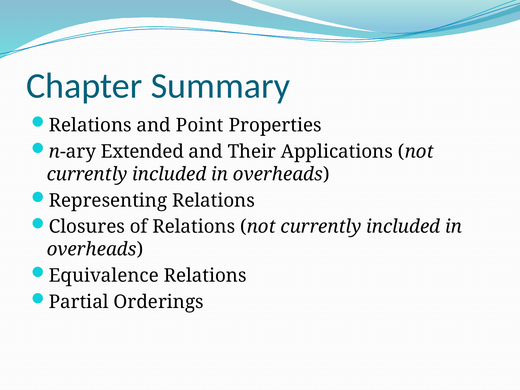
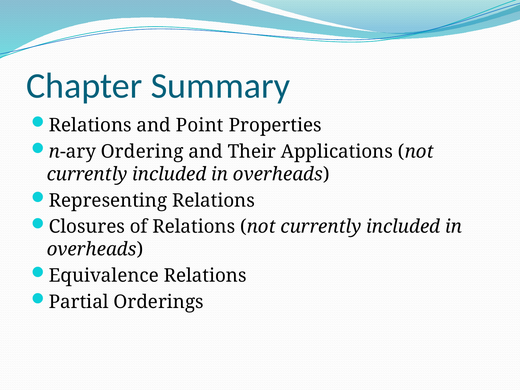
Extended: Extended -> Ordering
